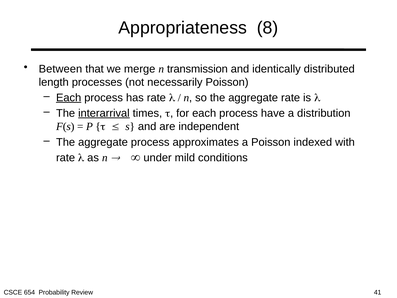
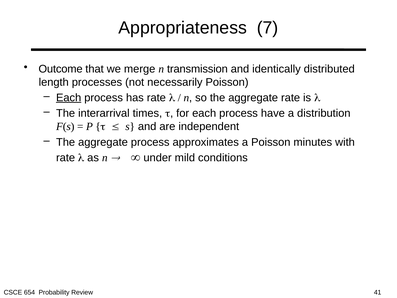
8: 8 -> 7
Between: Between -> Outcome
interarrival underline: present -> none
indexed: indexed -> minutes
